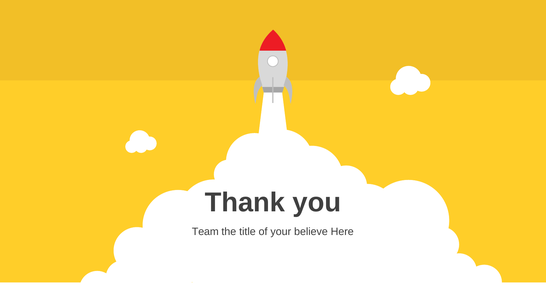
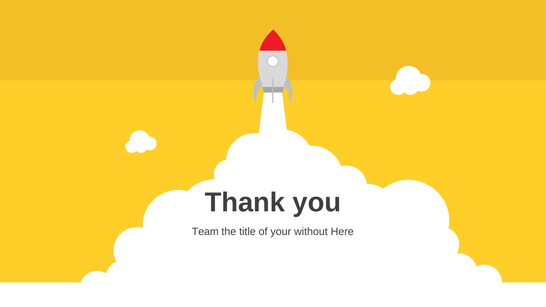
believe: believe -> without
